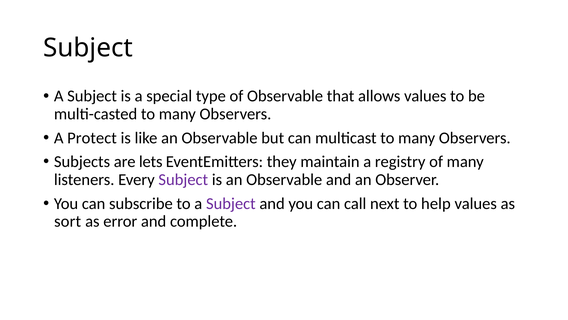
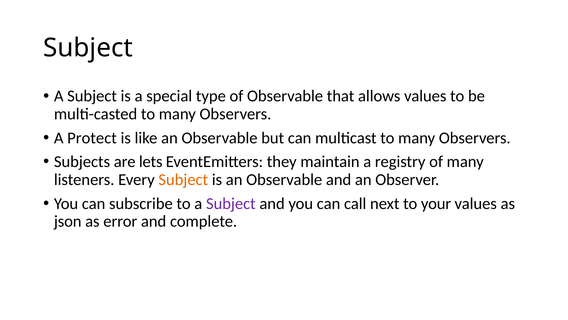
Subject at (183, 179) colour: purple -> orange
help: help -> your
sort: sort -> json
